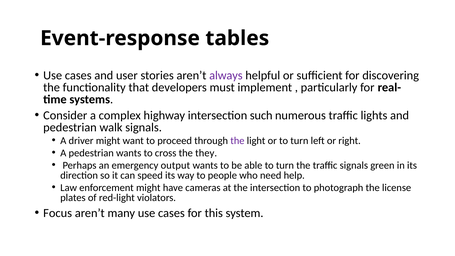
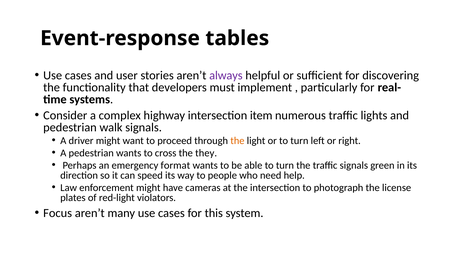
such: such -> item
the at (237, 141) colour: purple -> orange
output: output -> format
